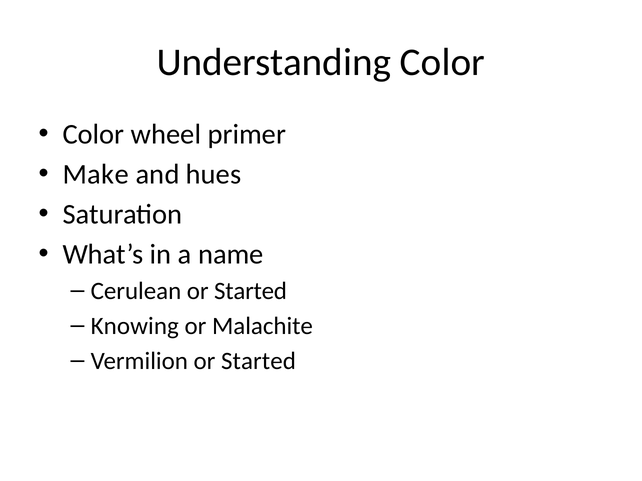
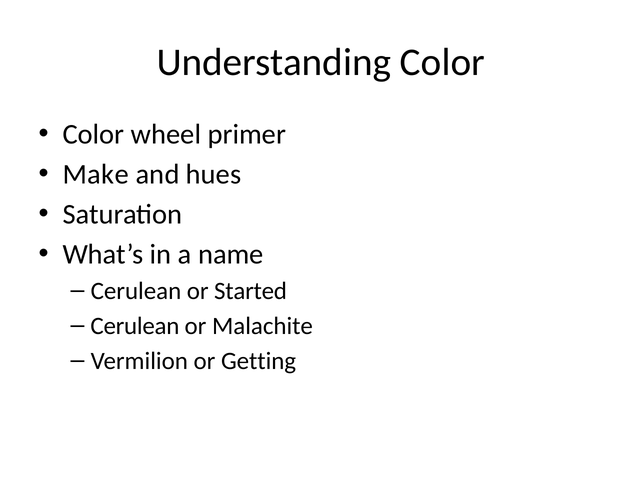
Knowing at (135, 326): Knowing -> Cerulean
Vermilion or Started: Started -> Getting
